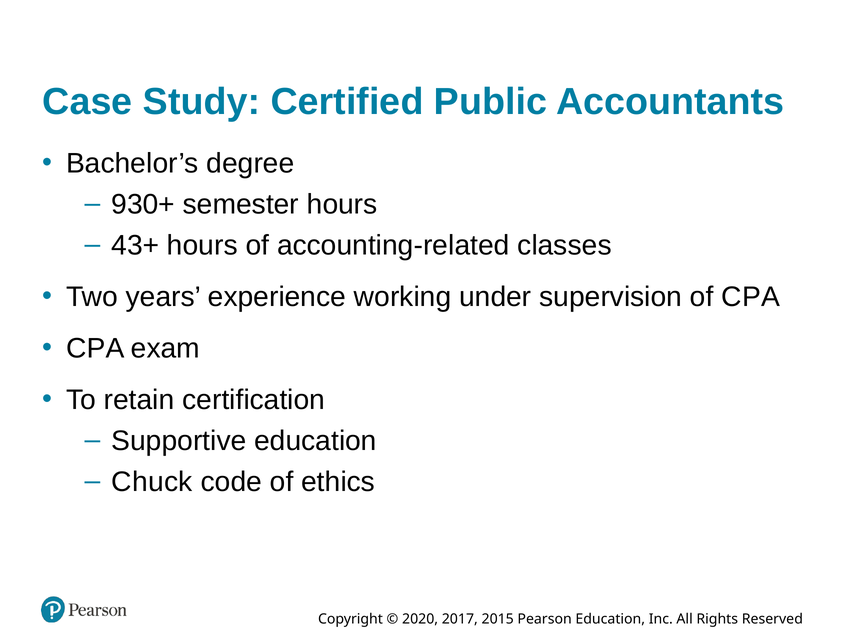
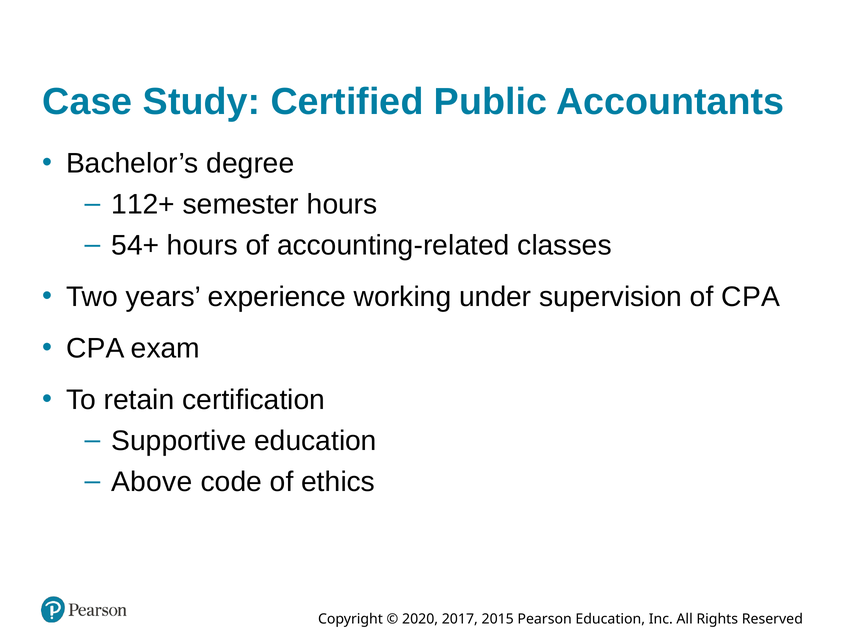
930+: 930+ -> 112+
43+: 43+ -> 54+
Chuck: Chuck -> Above
